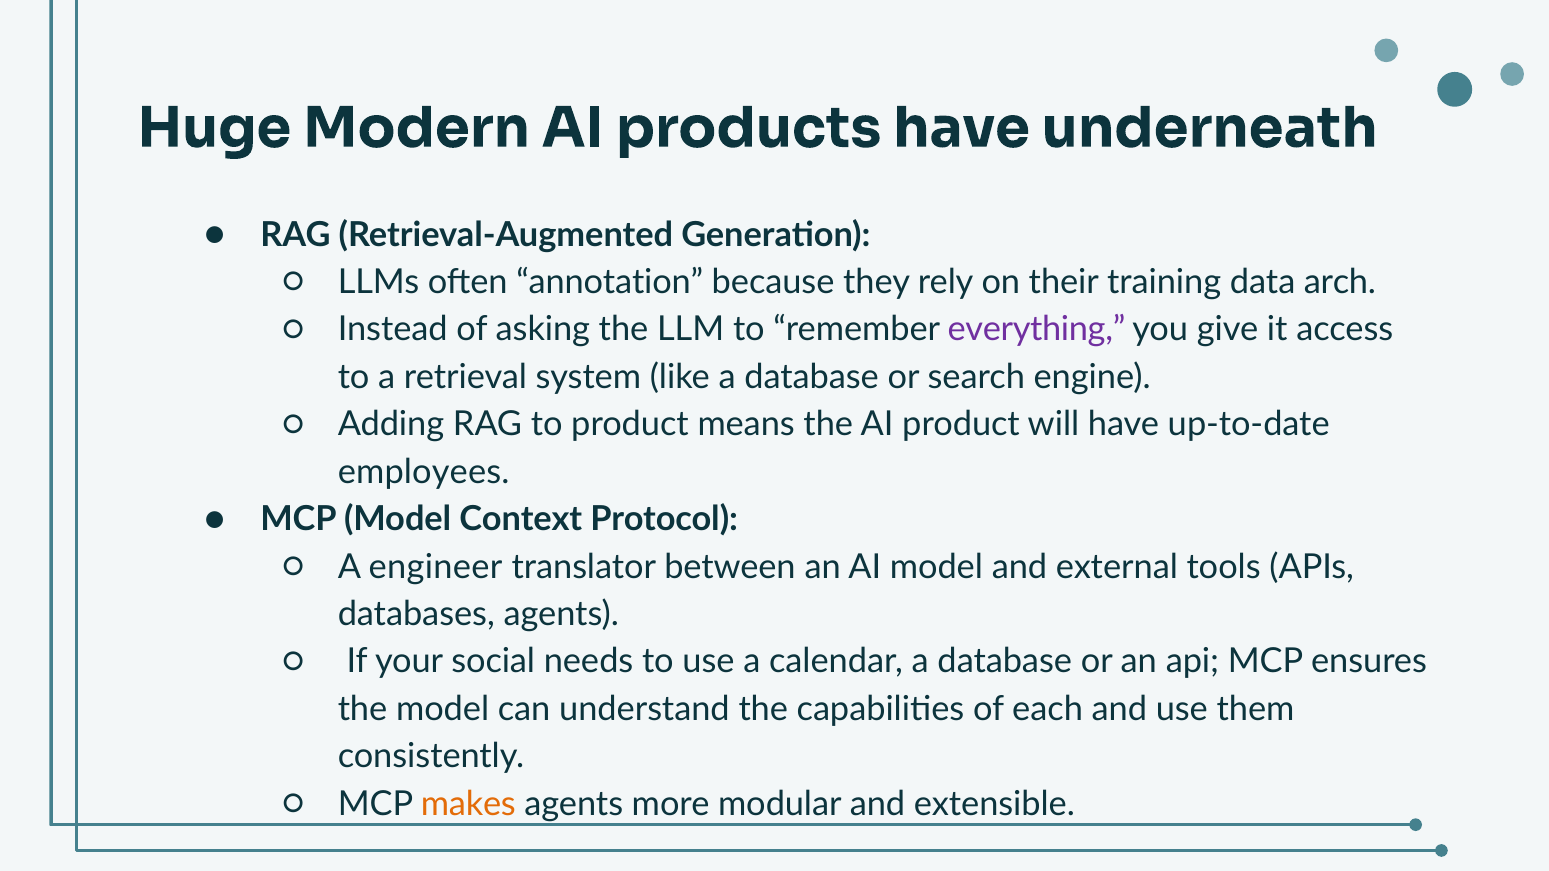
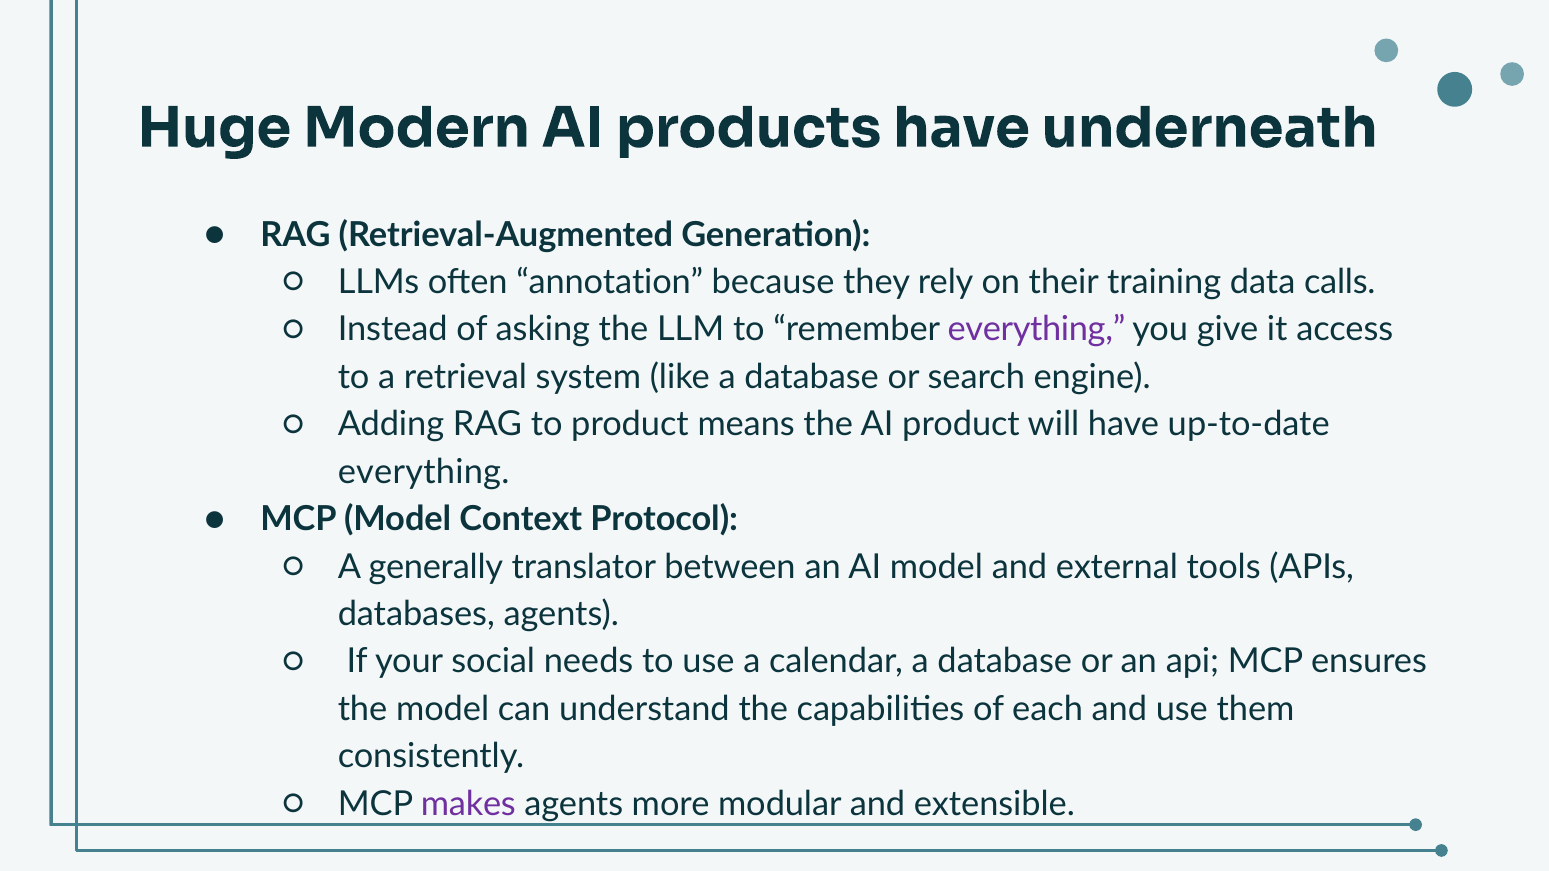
arch: arch -> calls
employees at (424, 472): employees -> everything
engineer: engineer -> generally
makes colour: orange -> purple
